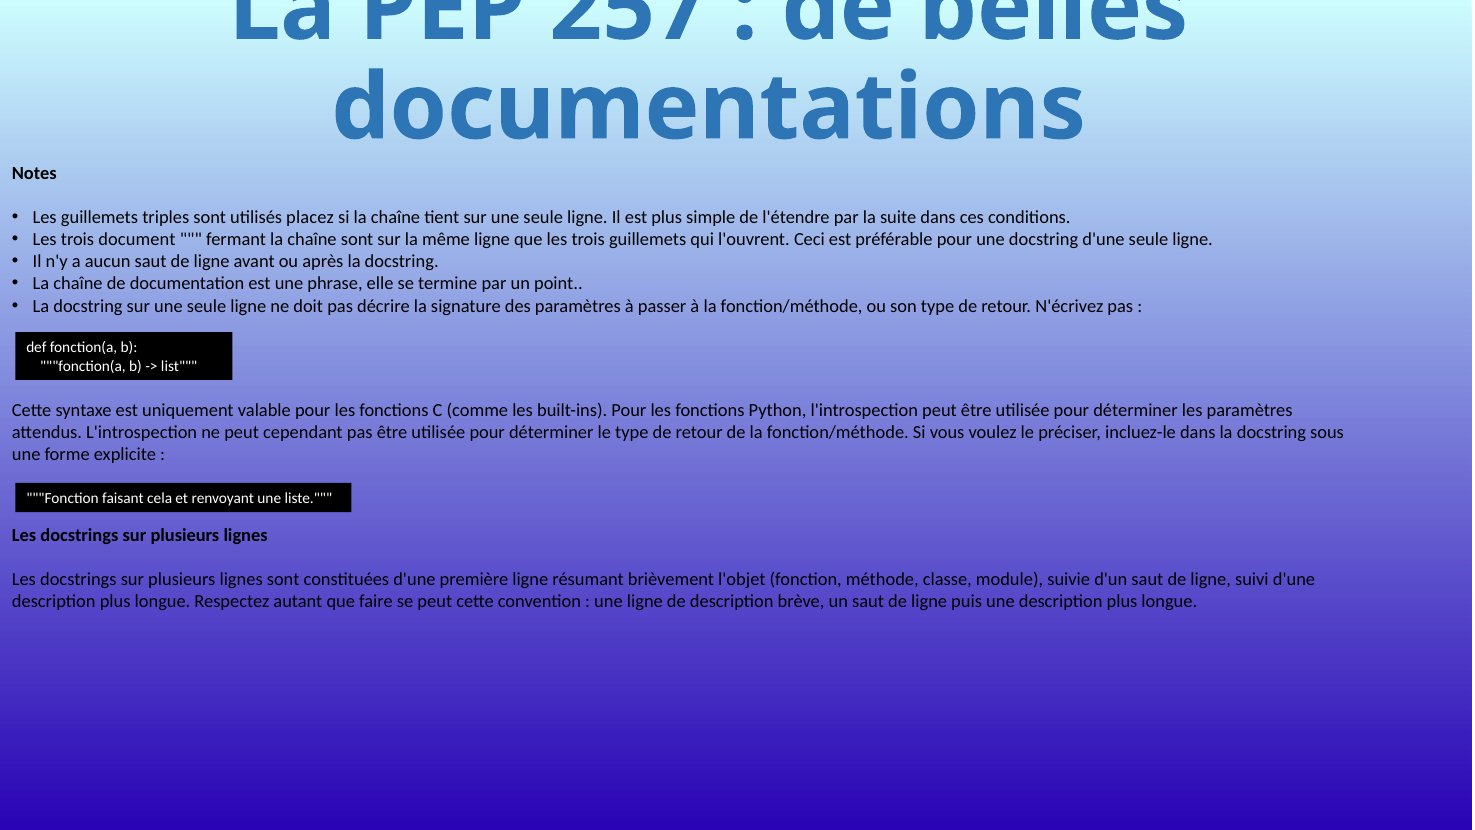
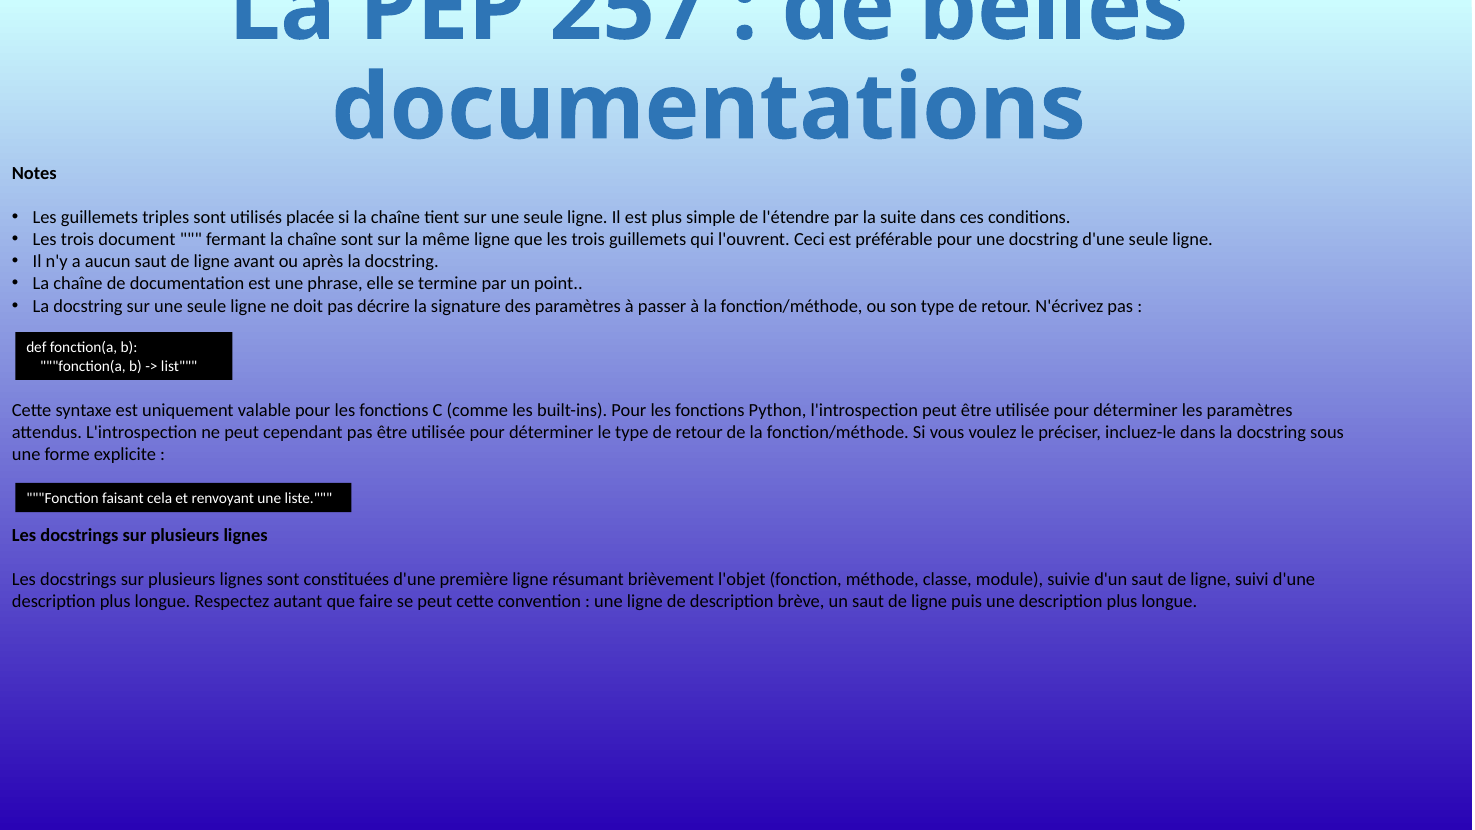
placez: placez -> placée
